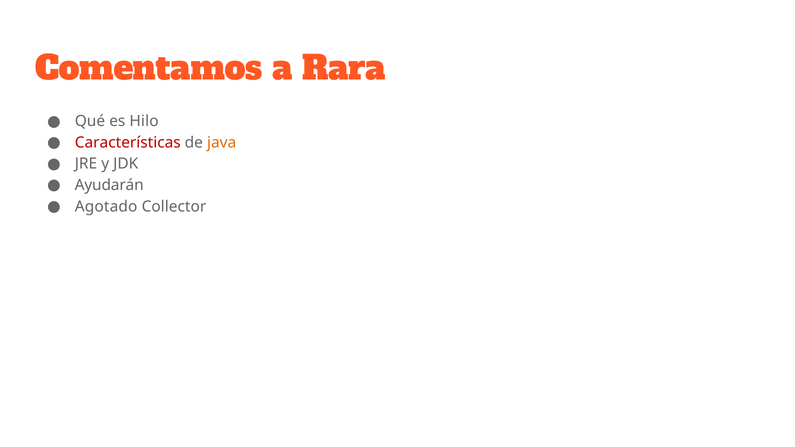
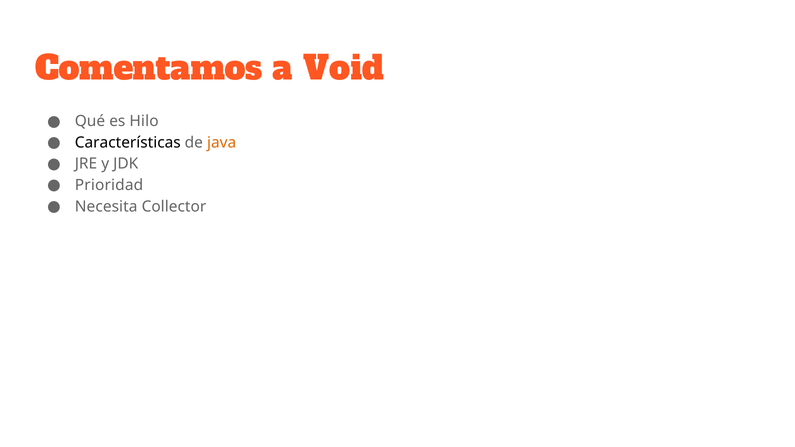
Rara: Rara -> Void
Características colour: red -> black
Ayudarán: Ayudarán -> Prioridad
Agotado: Agotado -> Necesita
